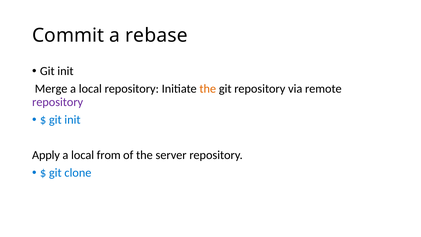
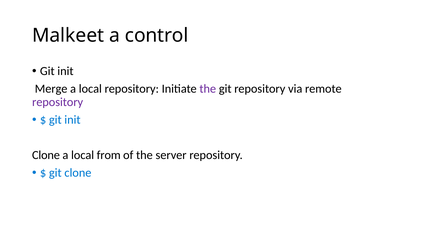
Commit: Commit -> Malkeet
rebase: rebase -> control
the at (208, 89) colour: orange -> purple
Apply at (46, 155): Apply -> Clone
